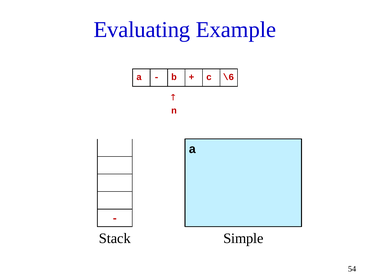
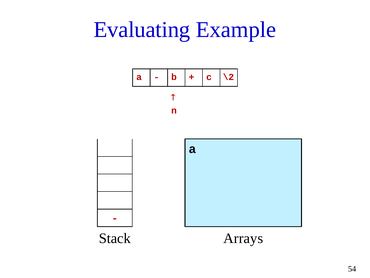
\6: \6 -> \2
Simple: Simple -> Arrays
